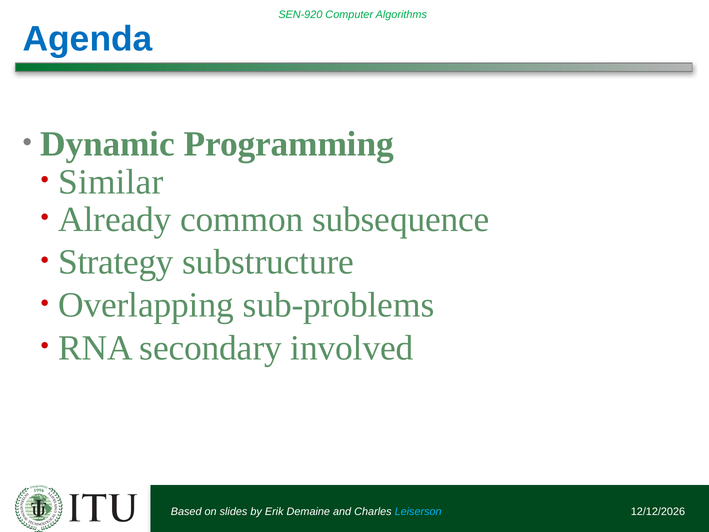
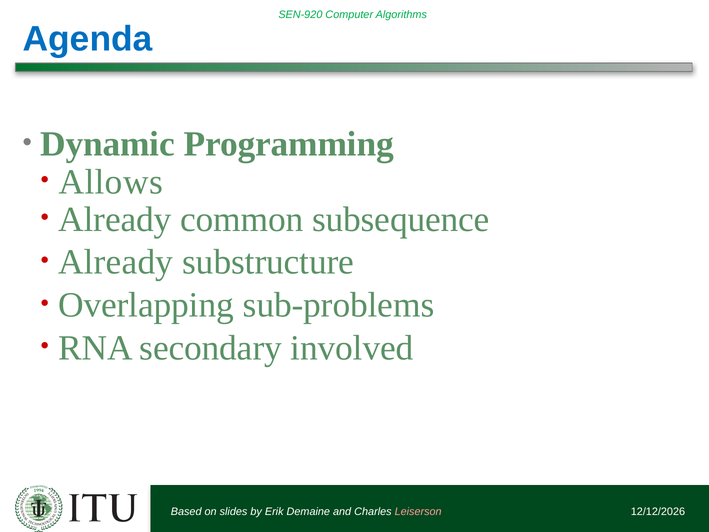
Similar: Similar -> Allows
Strategy at (116, 262): Strategy -> Already
Leiserson colour: light blue -> pink
